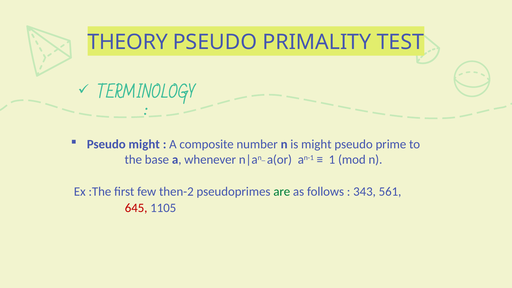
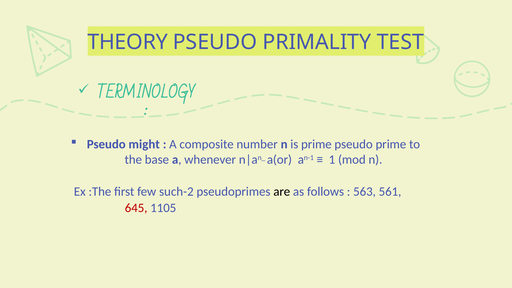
is might: might -> prime
then-2: then-2 -> such-2
are colour: green -> black
343: 343 -> 563
